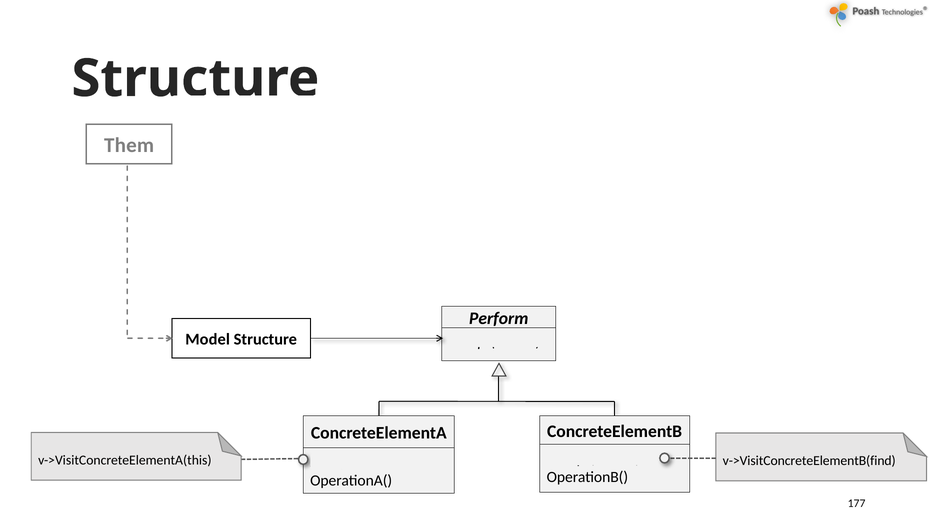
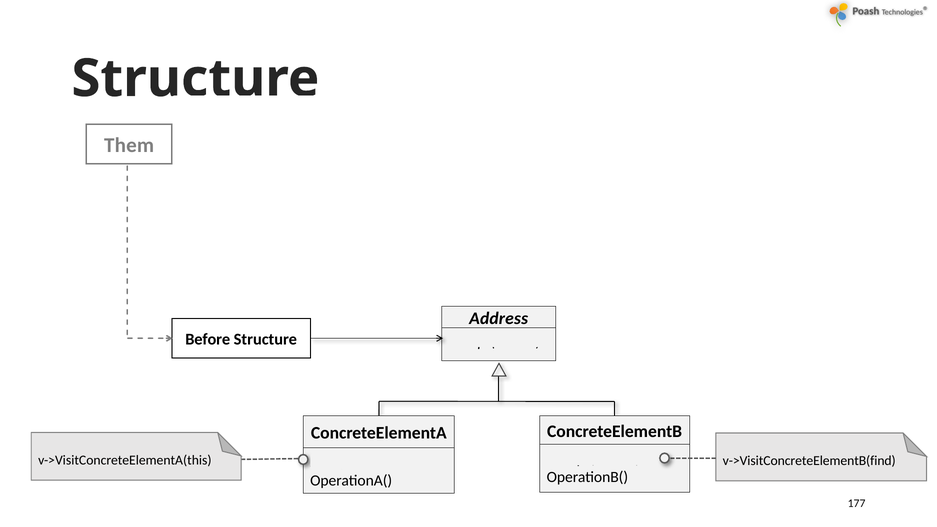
Perform: Perform -> Address
Model: Model -> Before
